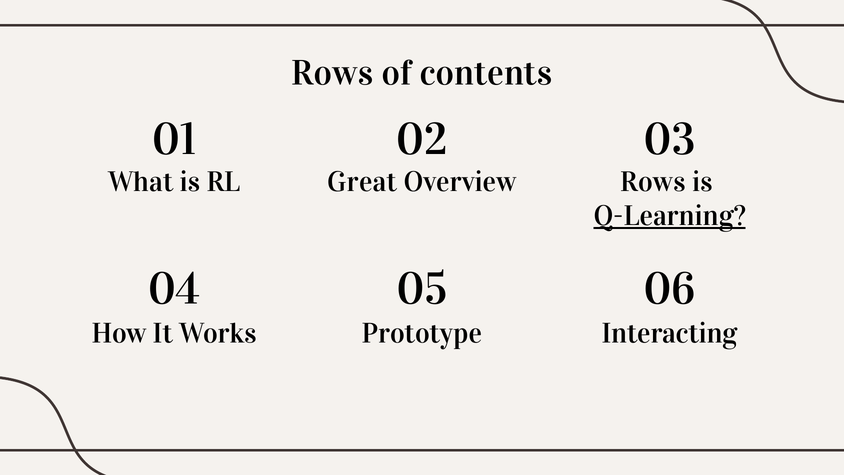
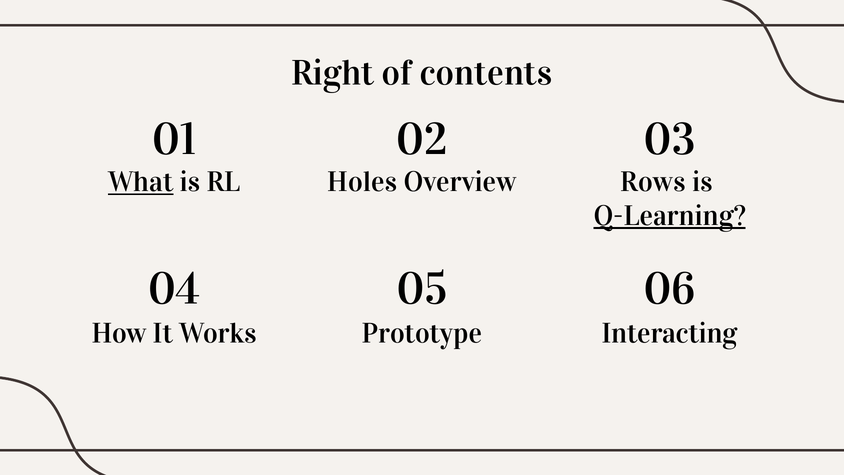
Rows at (332, 73): Rows -> Right
What underline: none -> present
Great: Great -> Holes
